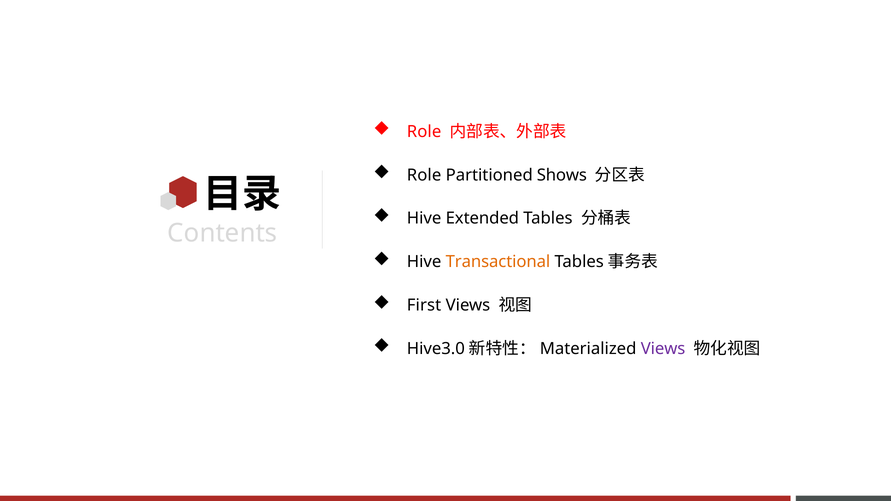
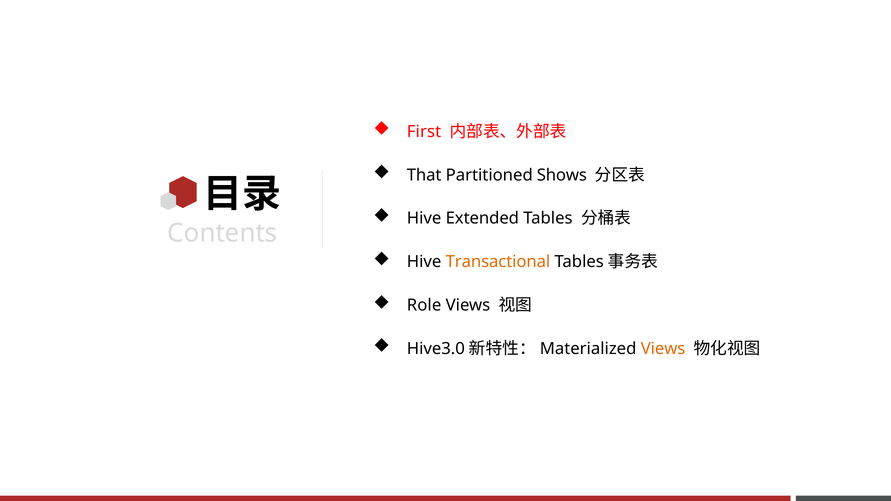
Role at (424, 132): Role -> First
Role at (424, 175): Role -> That
First: First -> Role
Views at (663, 349) colour: purple -> orange
